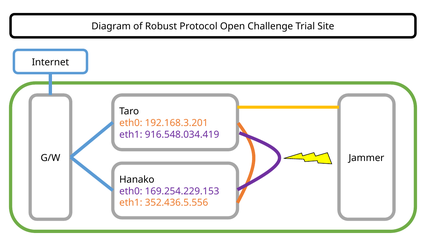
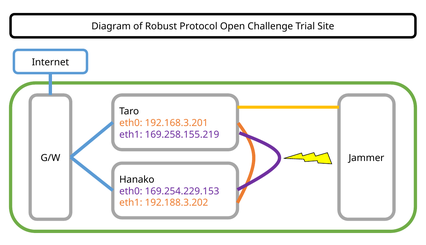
916.548.034.419: 916.548.034.419 -> 169.258.155.219
352.436.5.556: 352.436.5.556 -> 192.188.3.202
